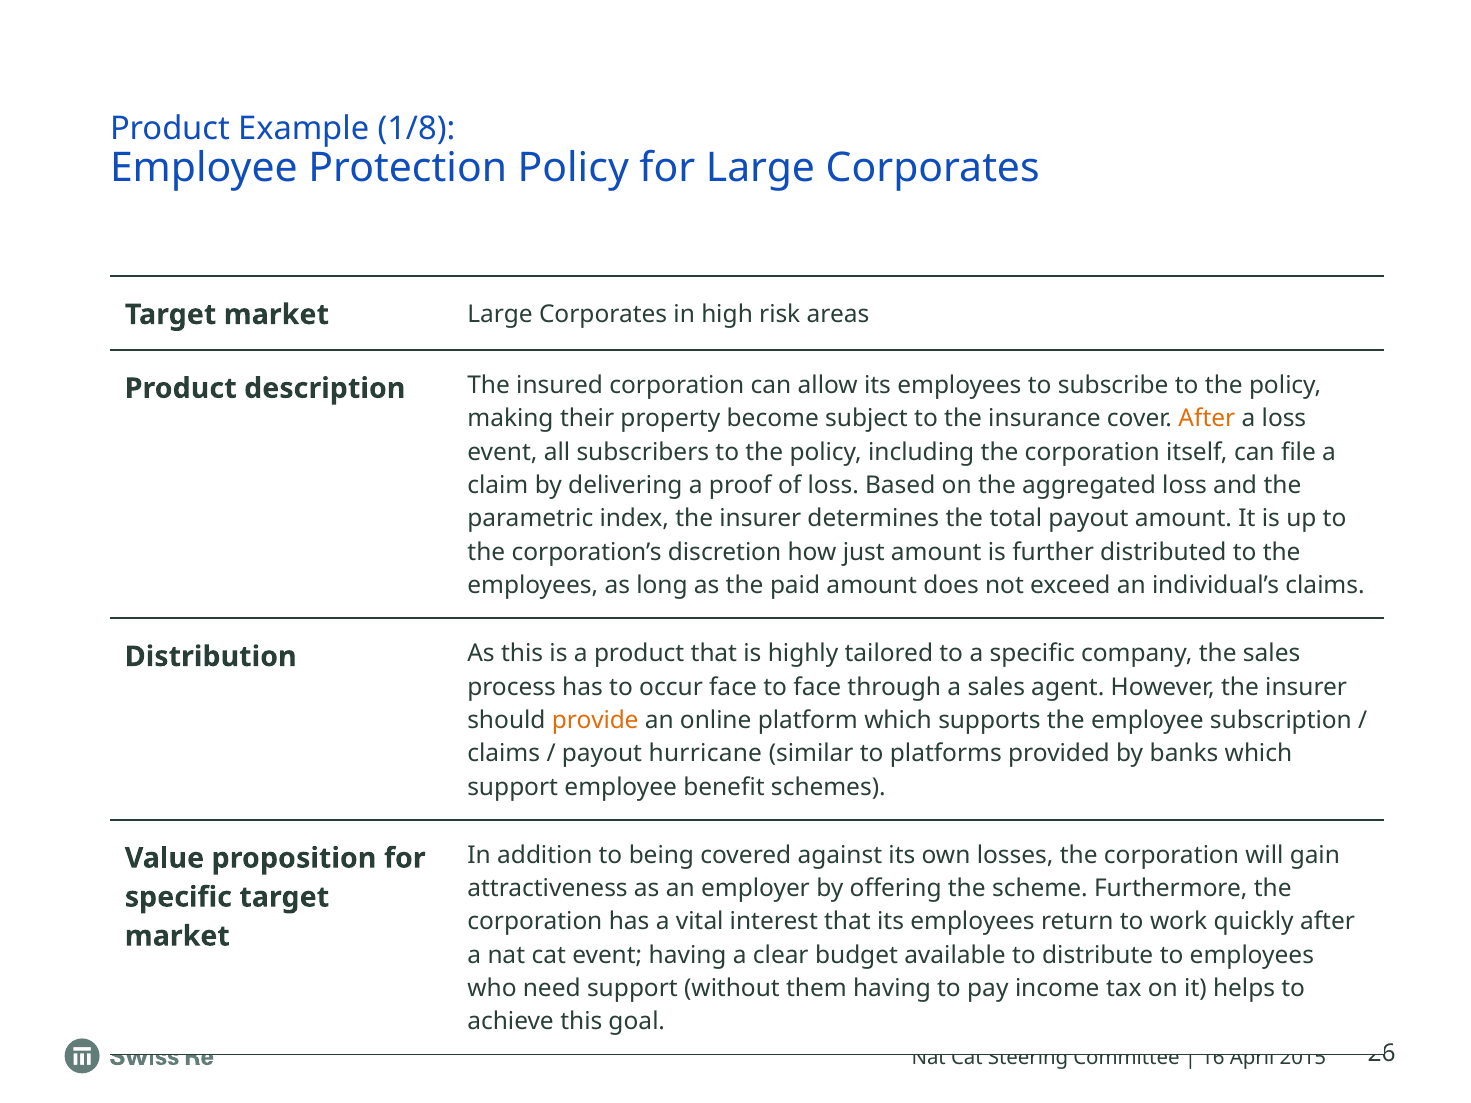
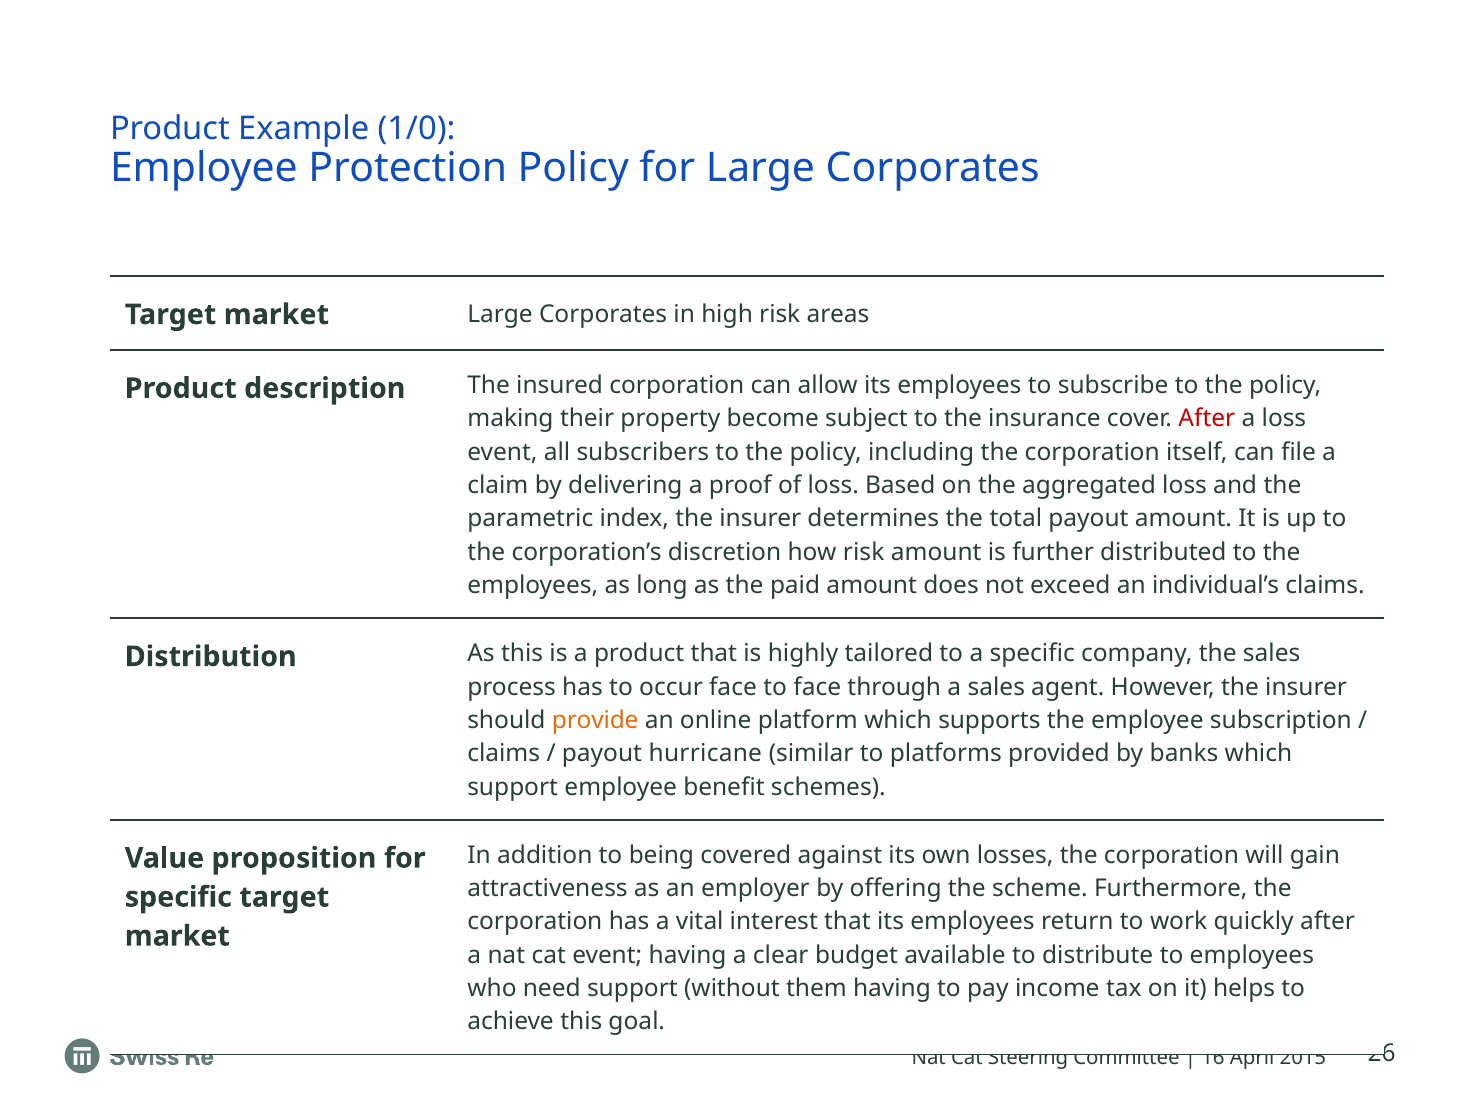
1/8: 1/8 -> 1/0
After at (1207, 419) colour: orange -> red
how just: just -> risk
